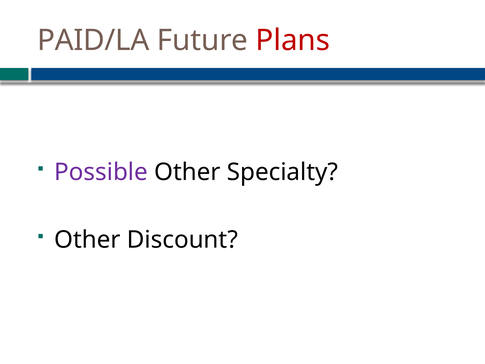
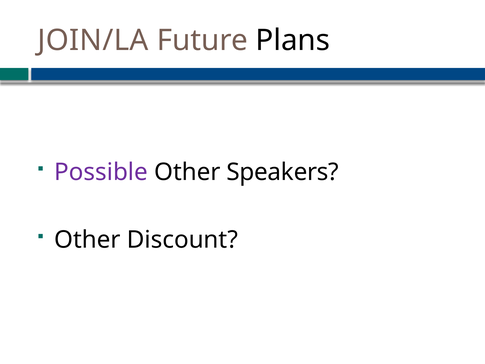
PAID/LA: PAID/LA -> JOIN/LA
Plans colour: red -> black
Specialty: Specialty -> Speakers
